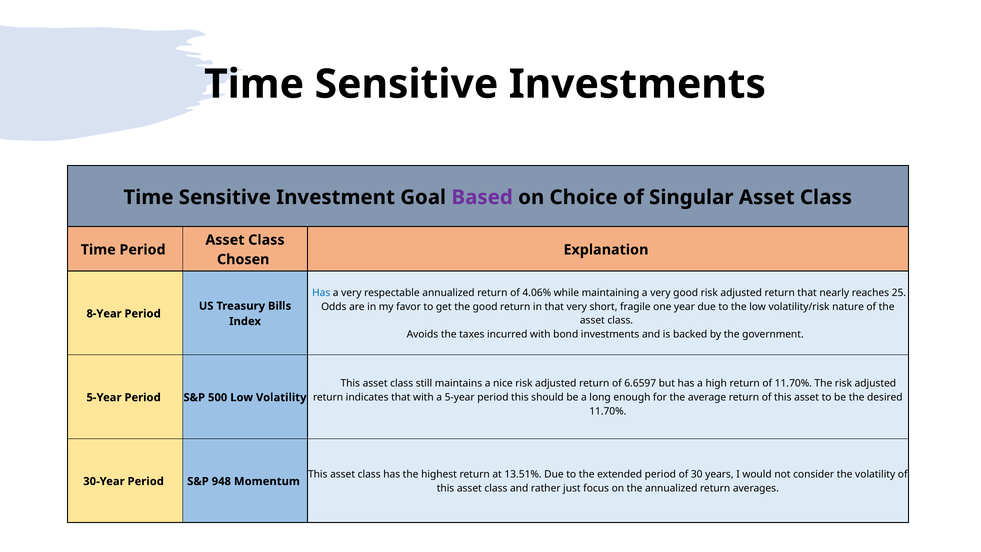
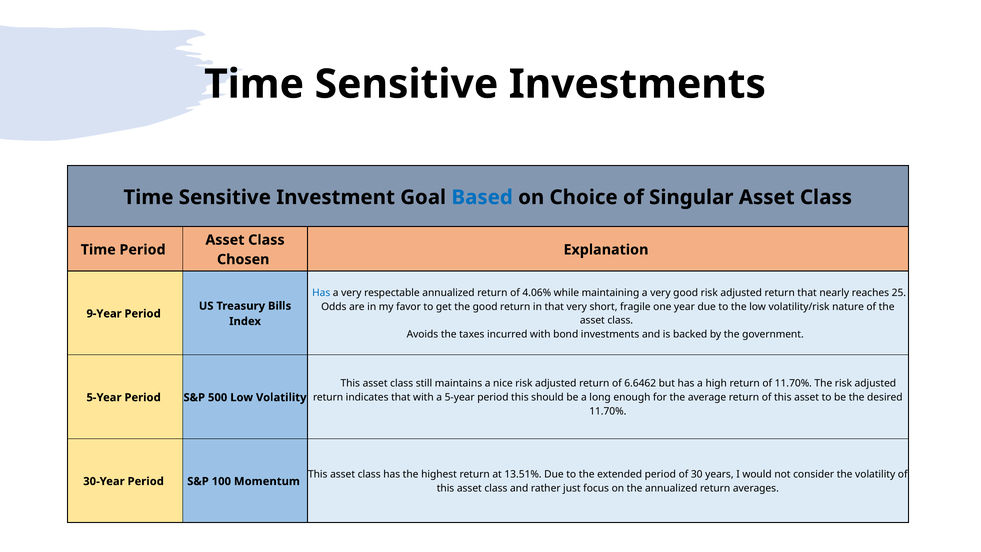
Based colour: purple -> blue
8-Year: 8-Year -> 9-Year
6.6597: 6.6597 -> 6.6462
948: 948 -> 100
